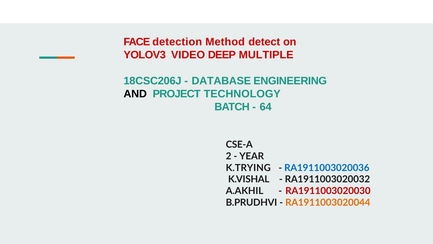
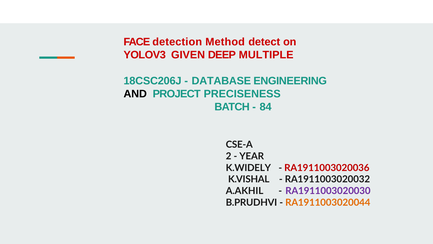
VIDEO: VIDEO -> GIVEN
TECHNOLOGY: TECHNOLOGY -> PRECISENESS
64: 64 -> 84
K.TRYING: K.TRYING -> K.WIDELY
RA1911003020036 colour: blue -> red
RA1911003020030 colour: red -> purple
